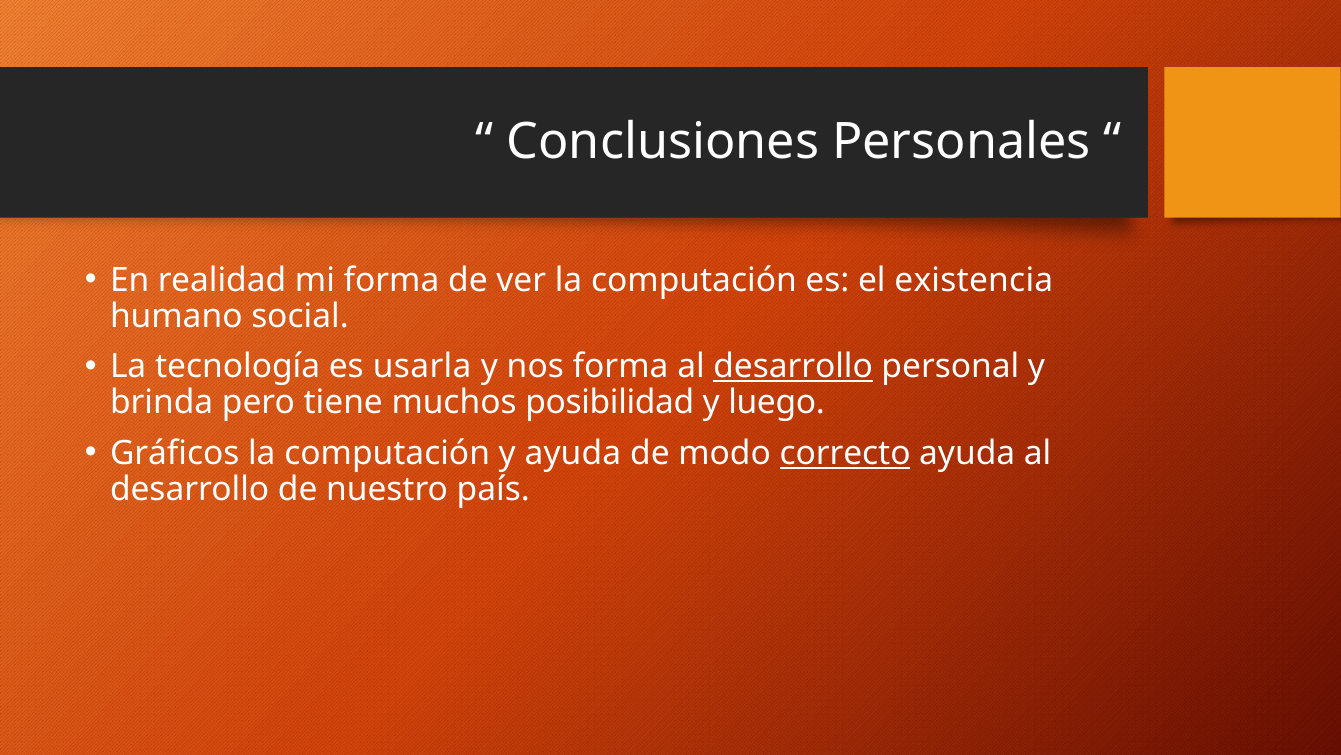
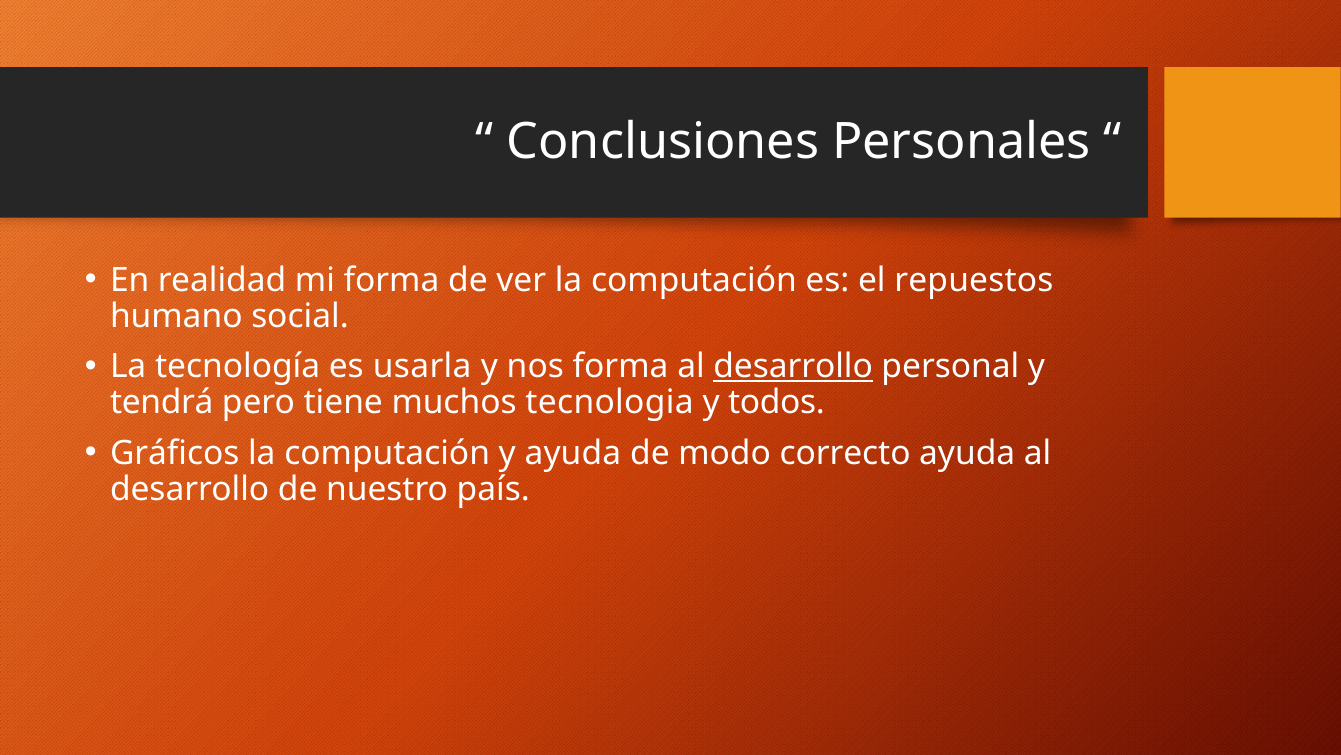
existencia: existencia -> repuestos
brinda: brinda -> tendrá
posibilidad: posibilidad -> tecnologia
luego: luego -> todos
correcto underline: present -> none
